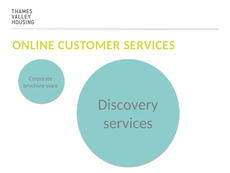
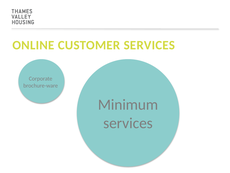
Discovery: Discovery -> Minimum
